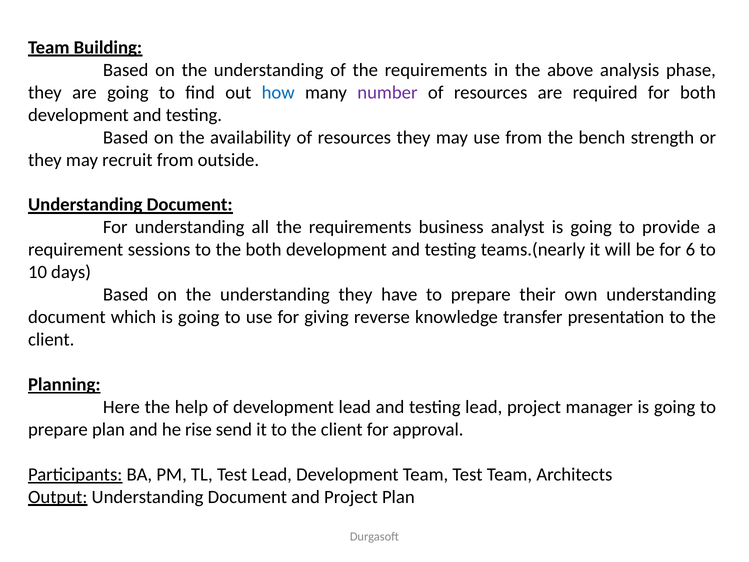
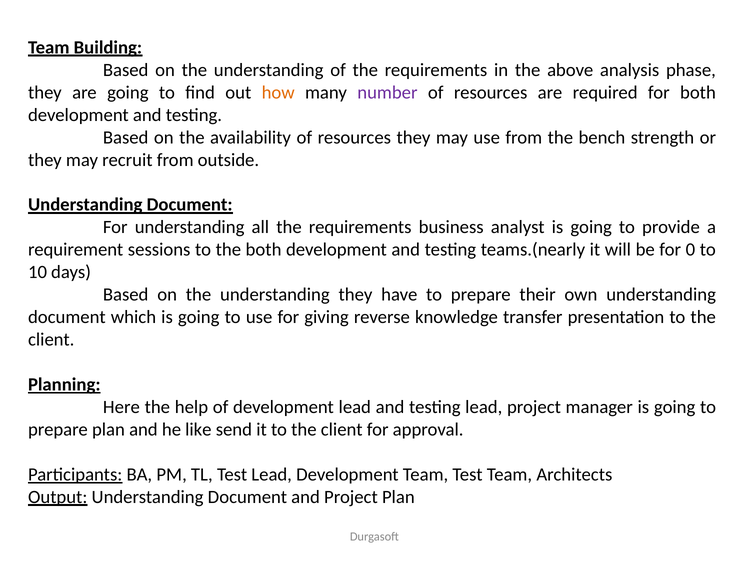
how colour: blue -> orange
6: 6 -> 0
rise: rise -> like
